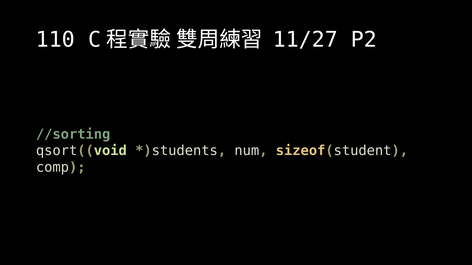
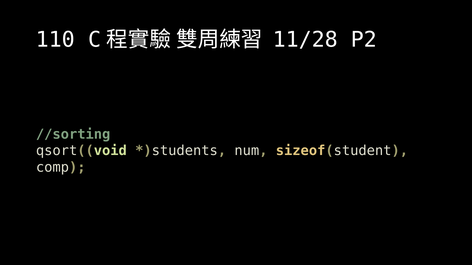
11/27: 11/27 -> 11/28
